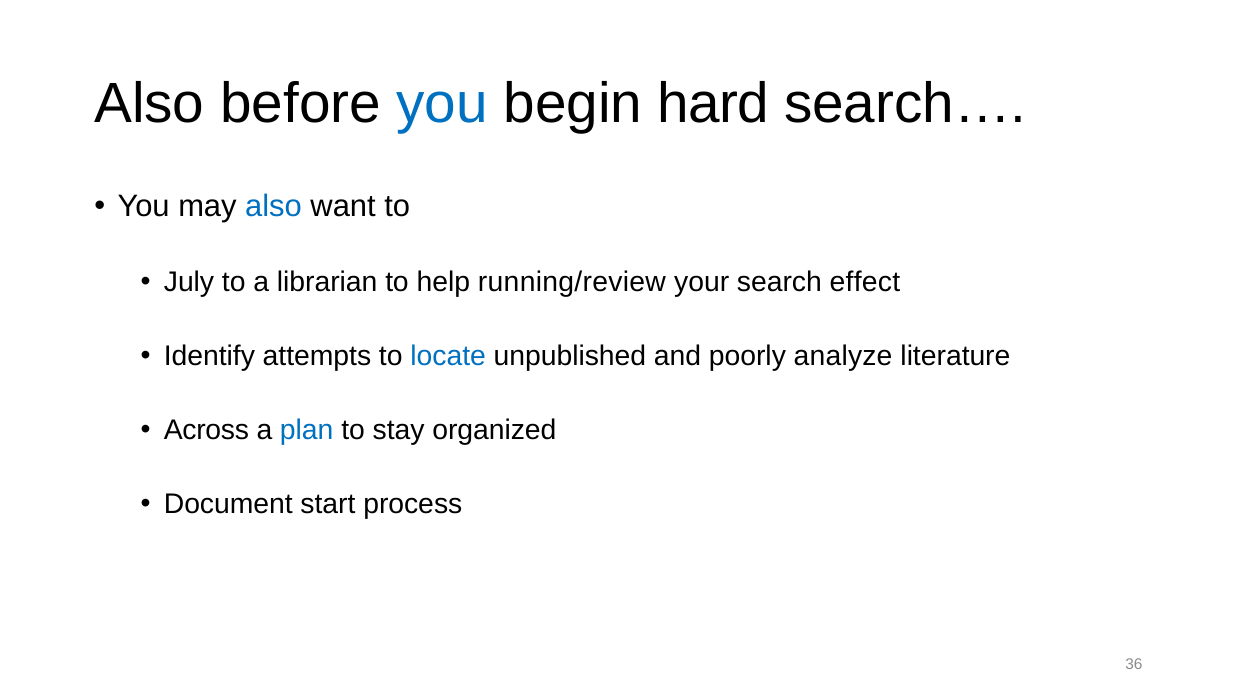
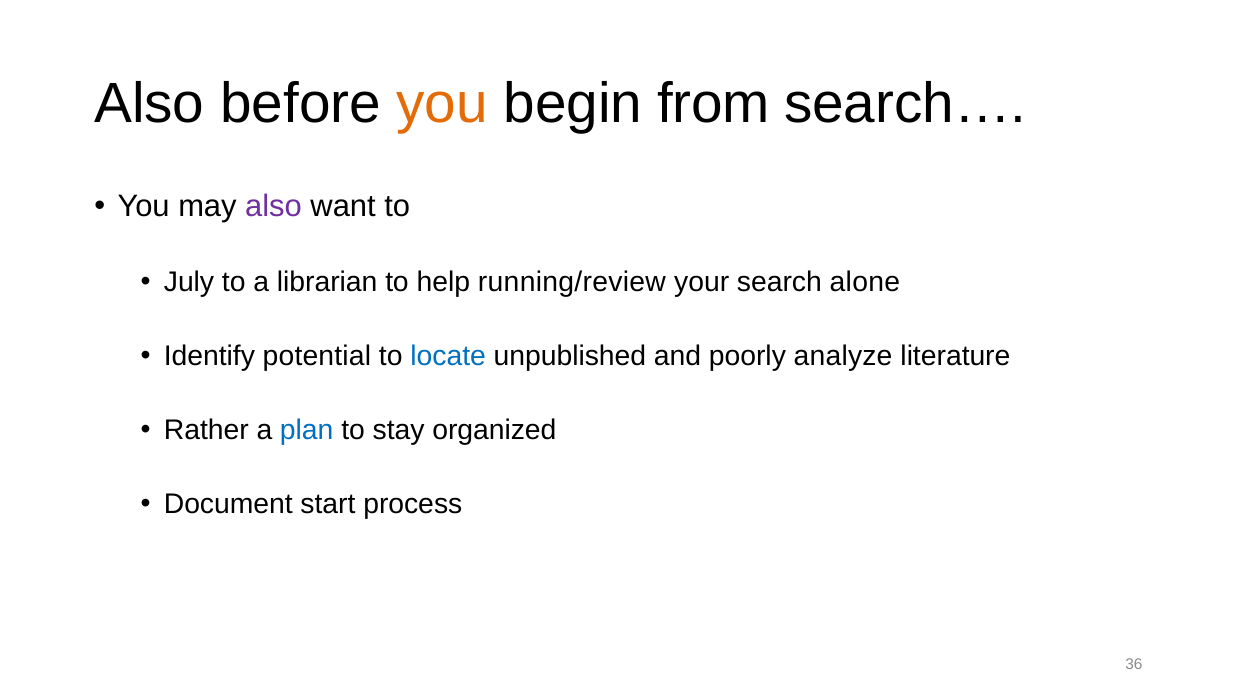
you at (442, 104) colour: blue -> orange
hard: hard -> from
also at (274, 206) colour: blue -> purple
effect: effect -> alone
attempts: attempts -> potential
Across: Across -> Rather
